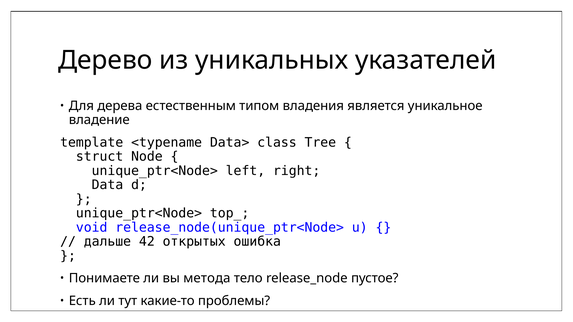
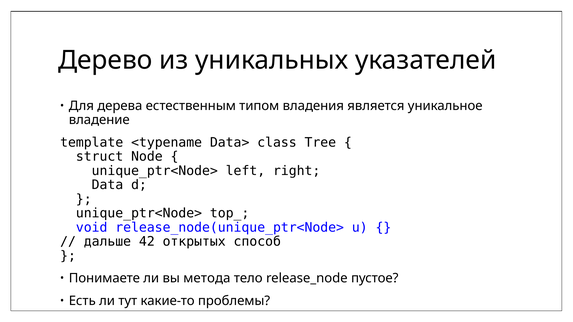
ошибка: ошибка -> способ
